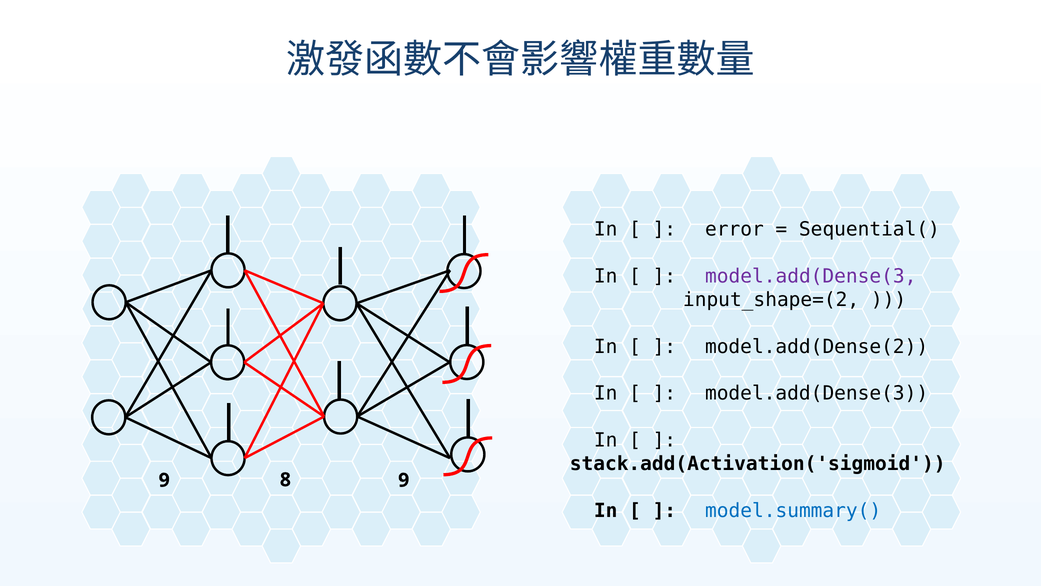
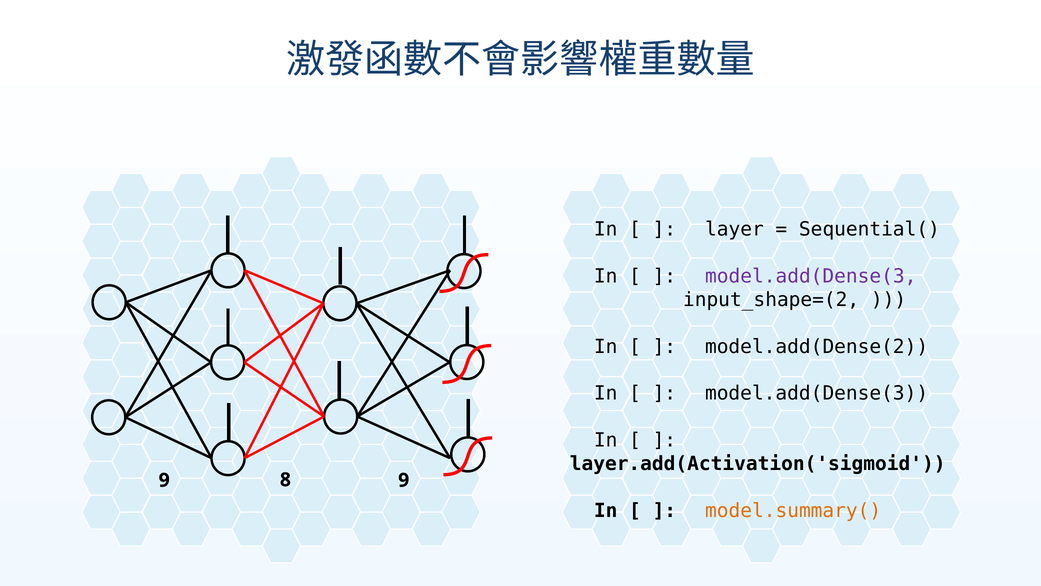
error: error -> layer
stack.add(Activation('sigmoid: stack.add(Activation('sigmoid -> layer.add(Activation('sigmoid
model.summary( colour: blue -> orange
